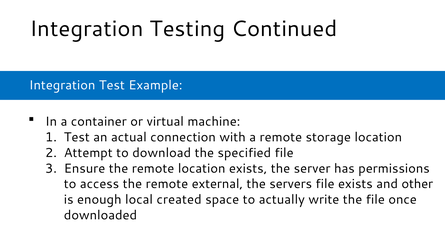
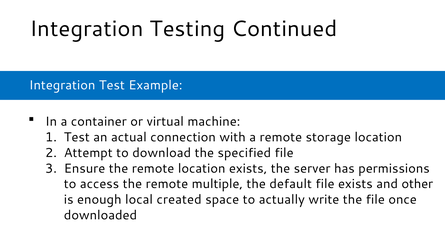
external: external -> multiple
servers: servers -> default
